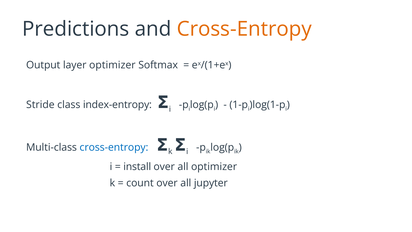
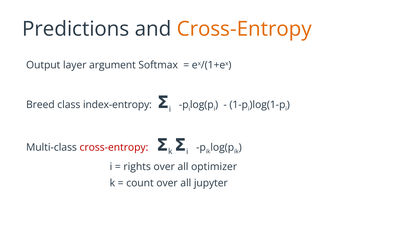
layer optimizer: optimizer -> argument
Stride: Stride -> Breed
cross-entropy at (114, 147) colour: blue -> red
install: install -> rights
